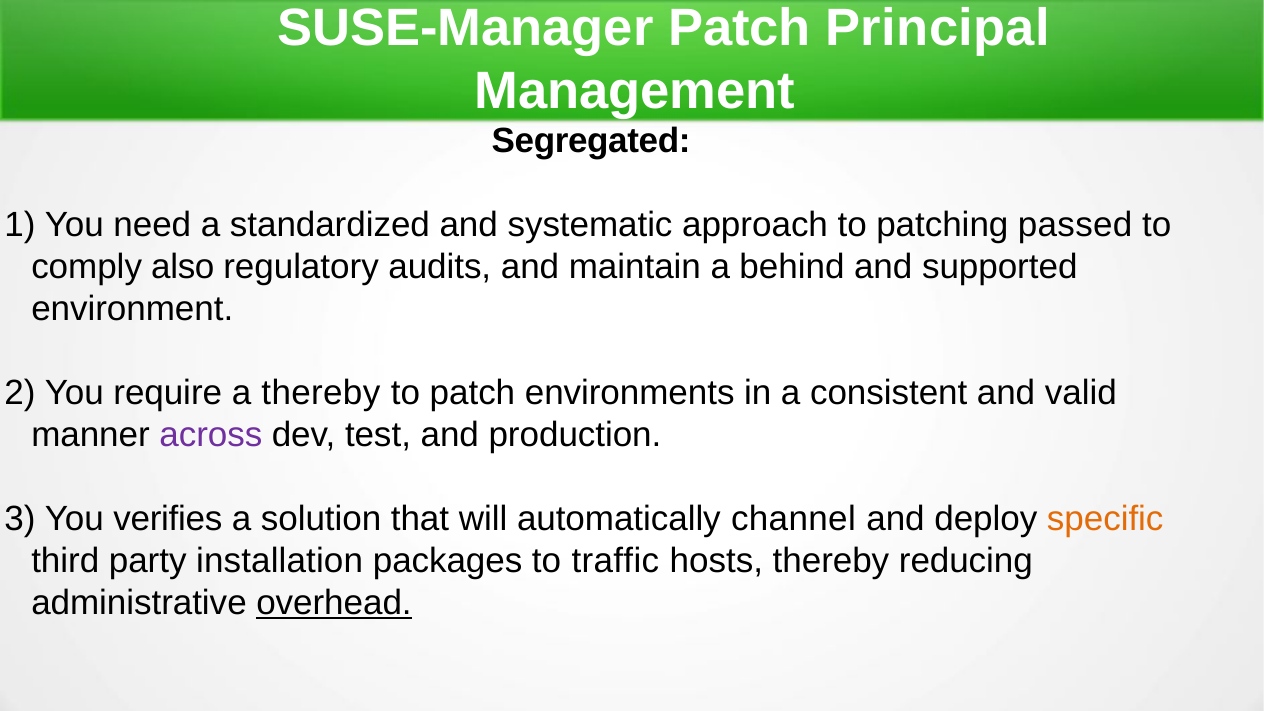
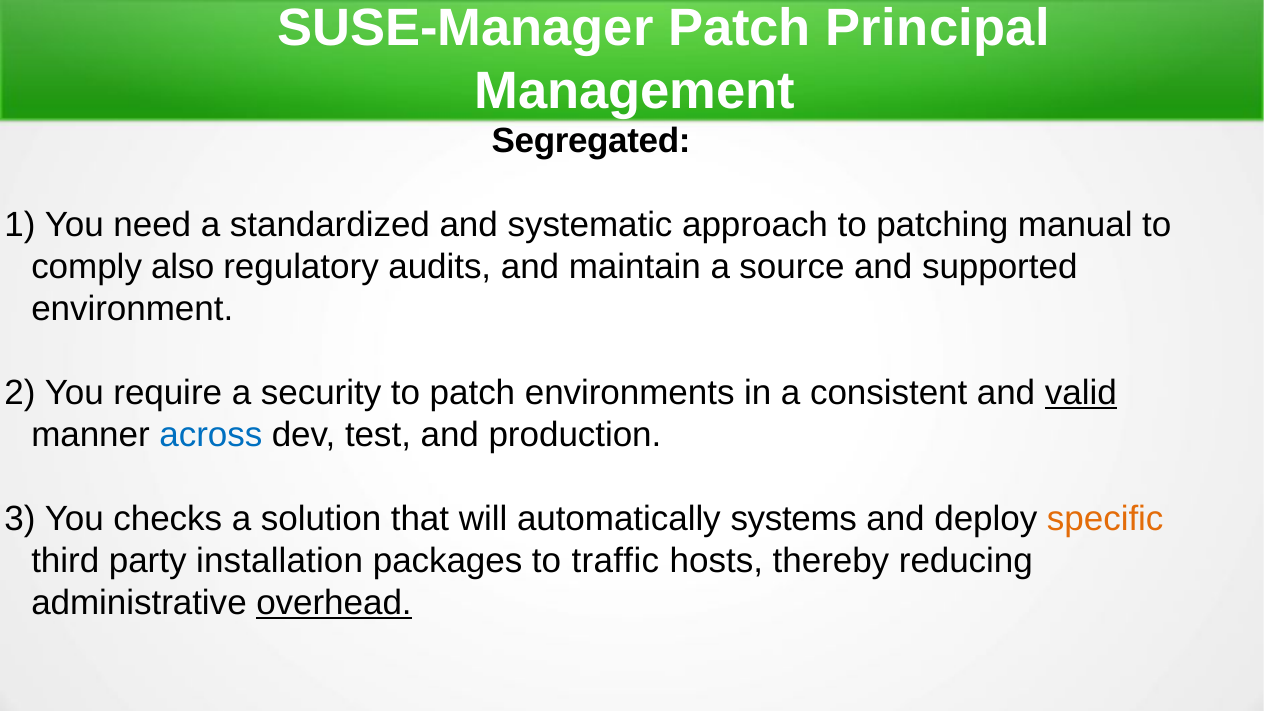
passed: passed -> manual
behind: behind -> source
a thereby: thereby -> security
valid underline: none -> present
across colour: purple -> blue
verifies: verifies -> checks
channel: channel -> systems
